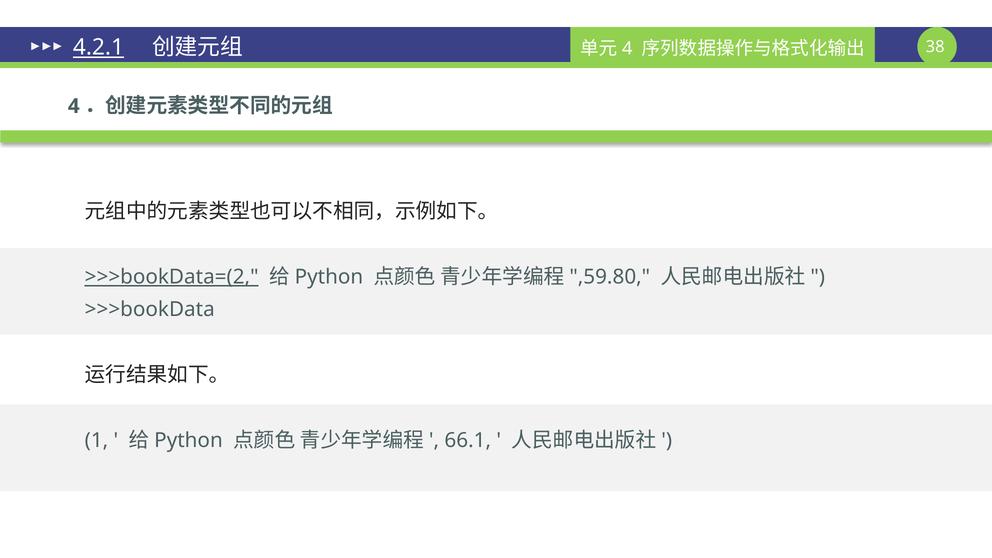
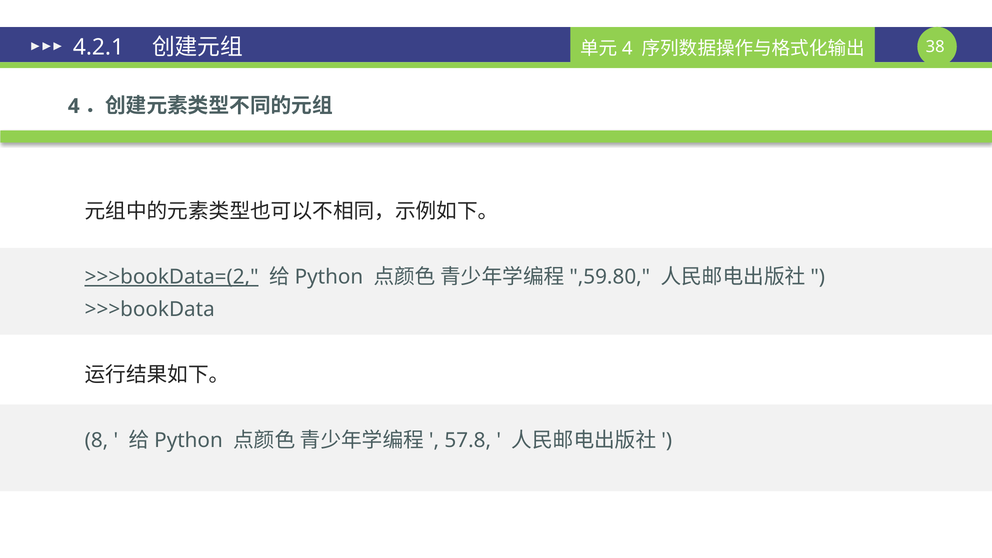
4.2.1 underline: present -> none
1: 1 -> 8
66.1: 66.1 -> 57.8
